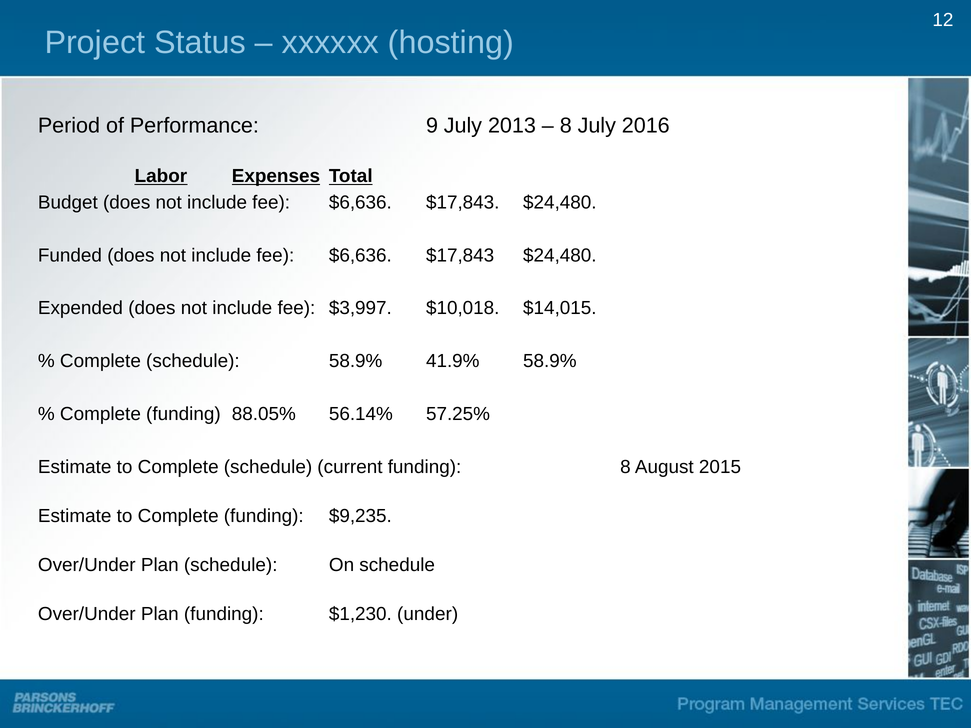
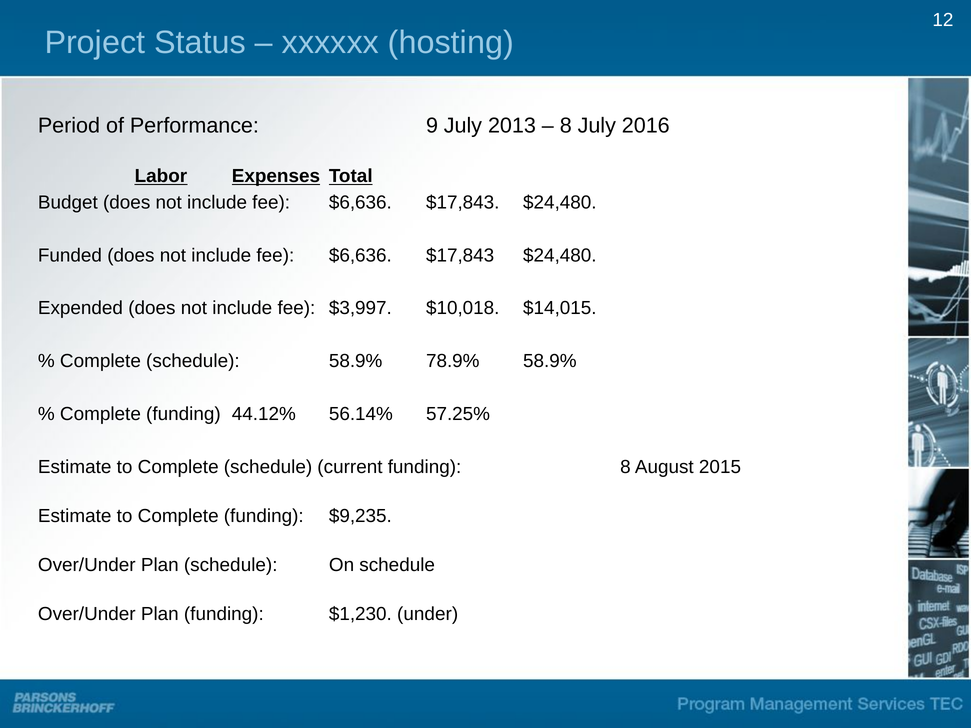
41.9%: 41.9% -> 78.9%
88.05%: 88.05% -> 44.12%
